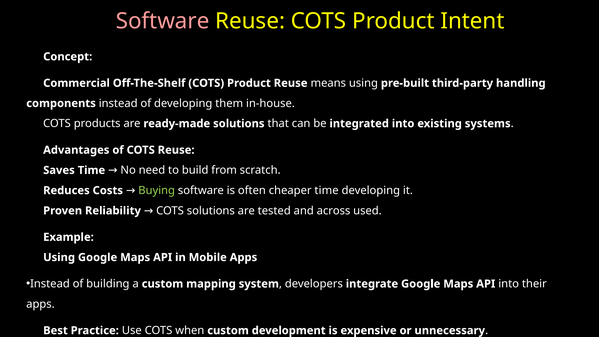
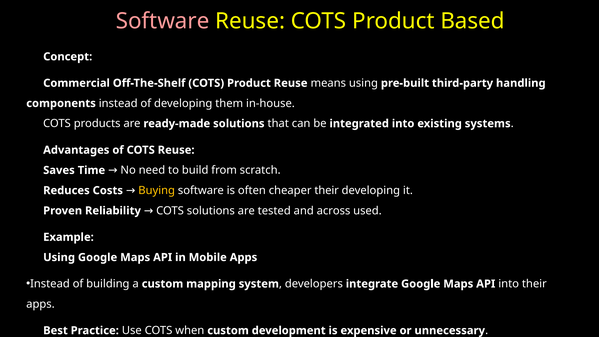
Intent: Intent -> Based
Buying colour: light green -> yellow
cheaper time: time -> their
